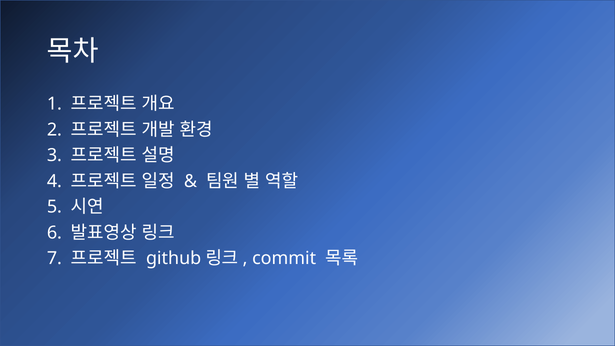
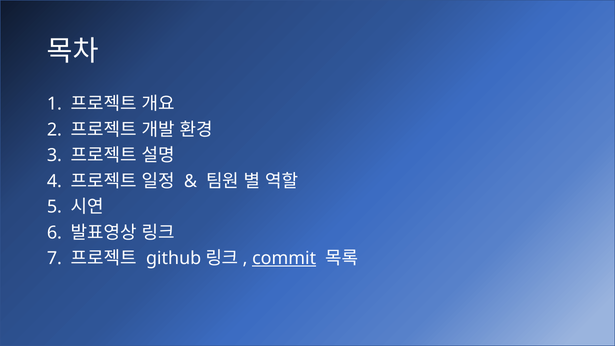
commit underline: none -> present
